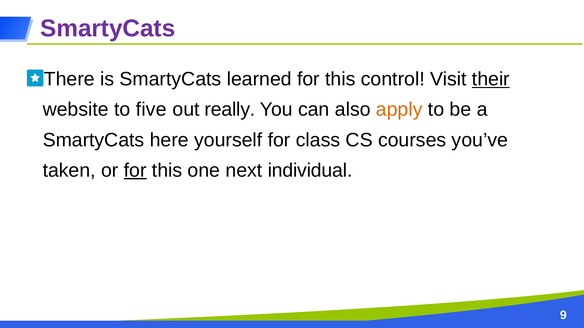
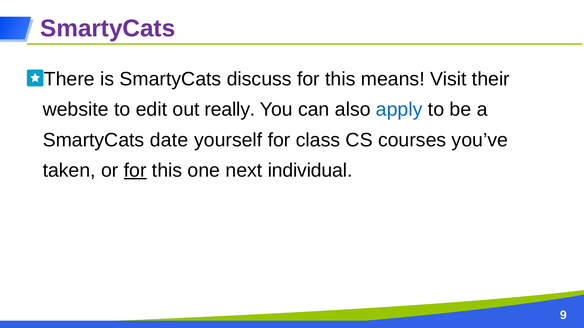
learned: learned -> discuss
control: control -> means
their underline: present -> none
five: five -> edit
apply colour: orange -> blue
here: here -> date
